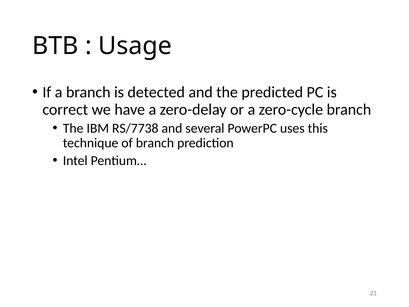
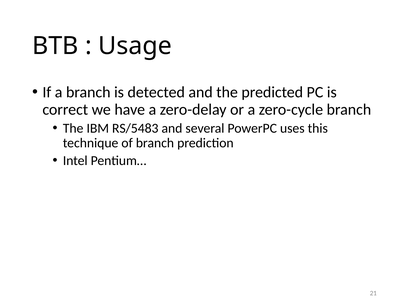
RS/7738: RS/7738 -> RS/5483
